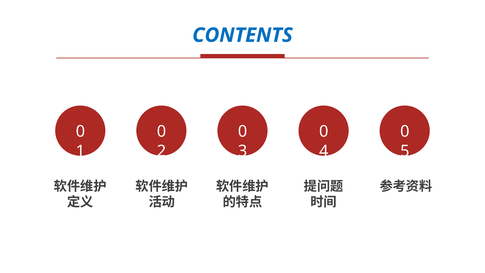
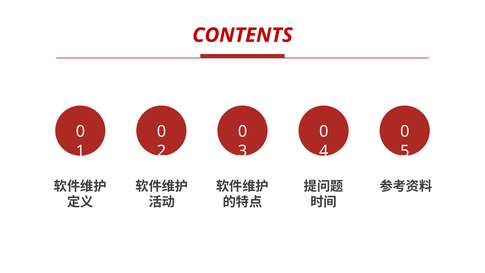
CONTENTS colour: blue -> red
